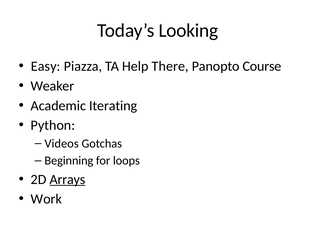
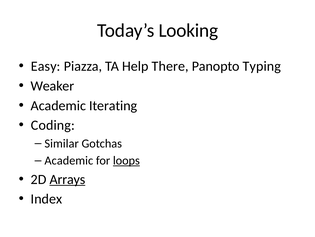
Course: Course -> Typing
Python: Python -> Coding
Videos: Videos -> Similar
Beginning at (69, 160): Beginning -> Academic
loops underline: none -> present
Work: Work -> Index
